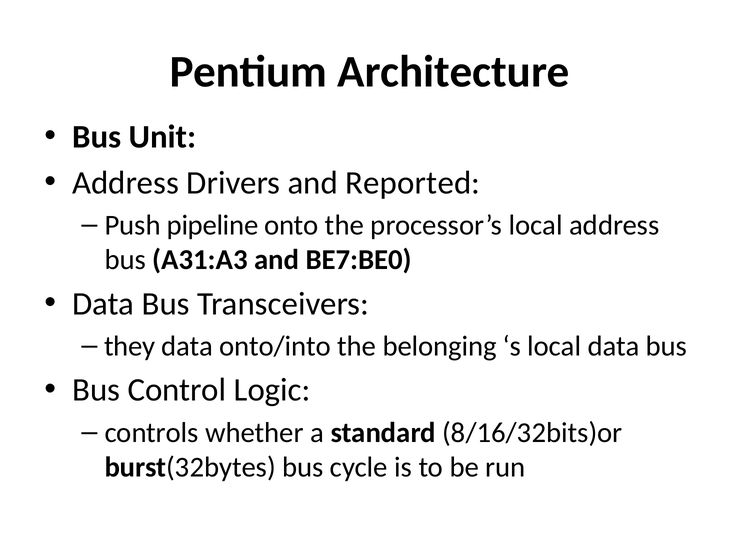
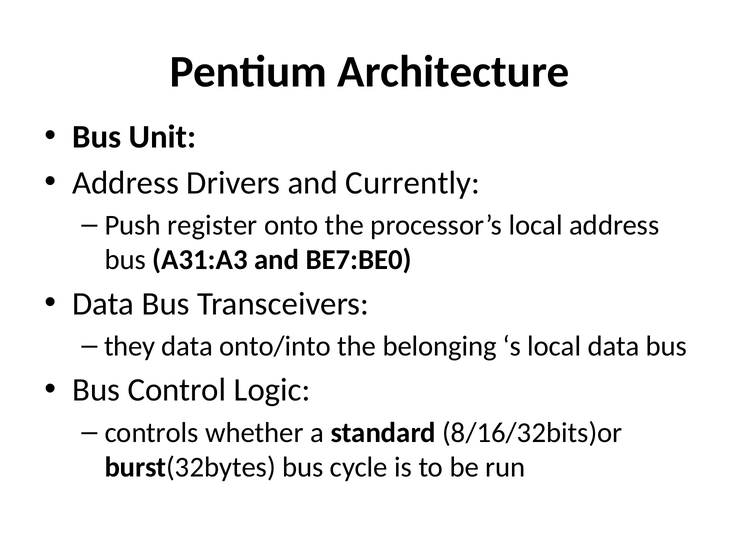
Reported: Reported -> Currently
pipeline: pipeline -> register
